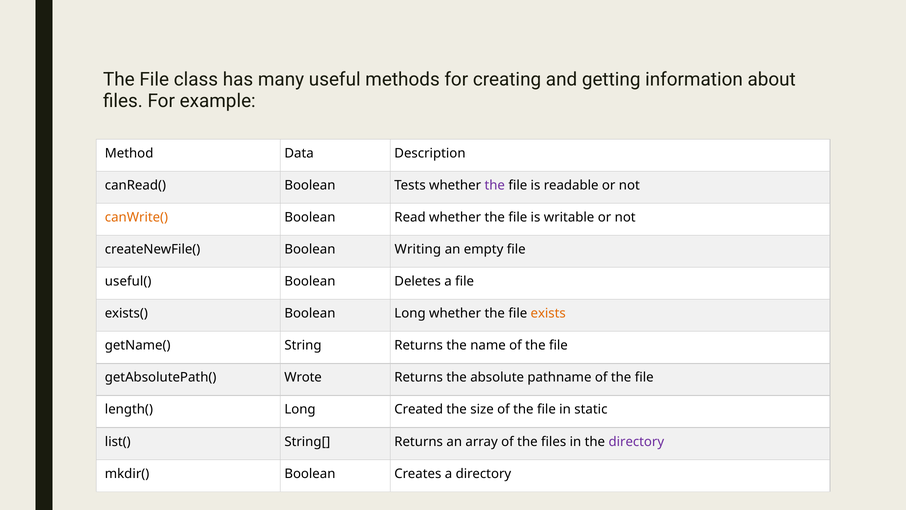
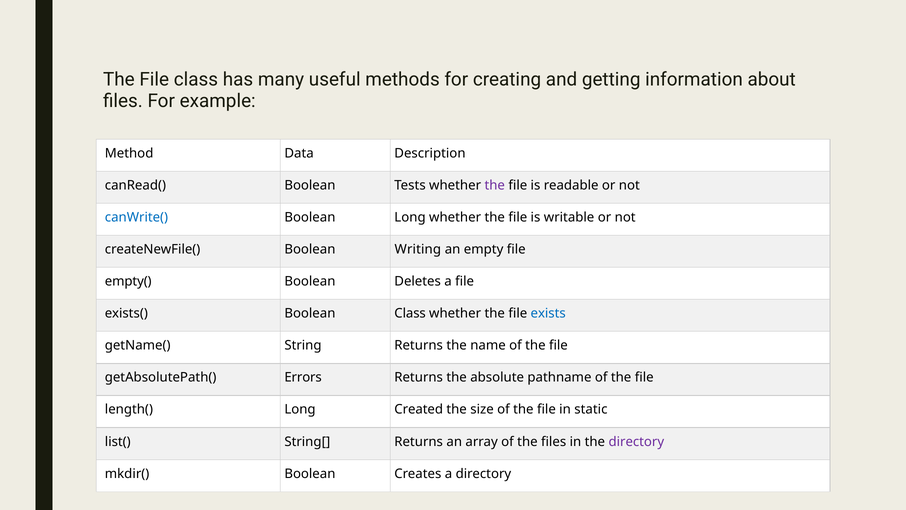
canWrite( colour: orange -> blue
Boolean Read: Read -> Long
useful(: useful( -> empty(
Boolean Long: Long -> Class
exists colour: orange -> blue
Wrote: Wrote -> Errors
